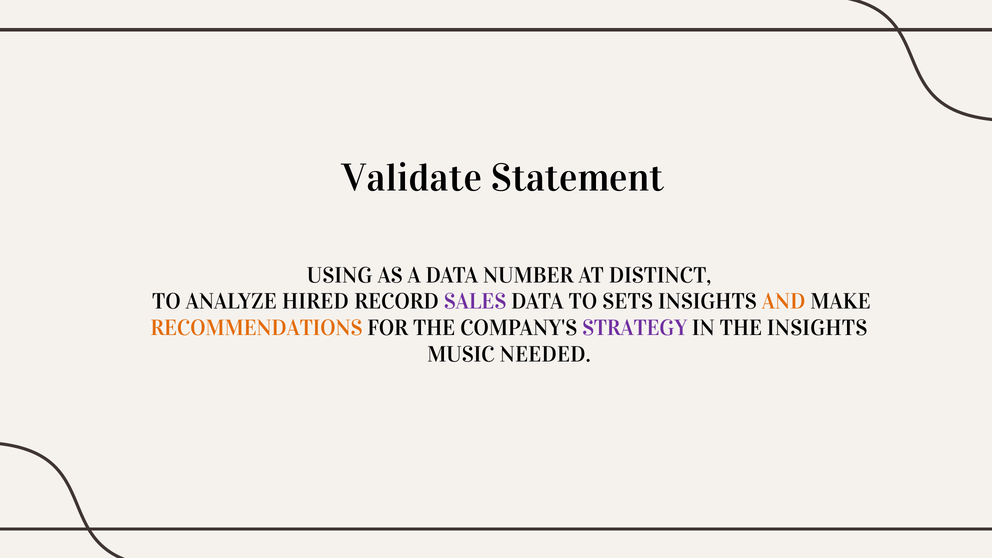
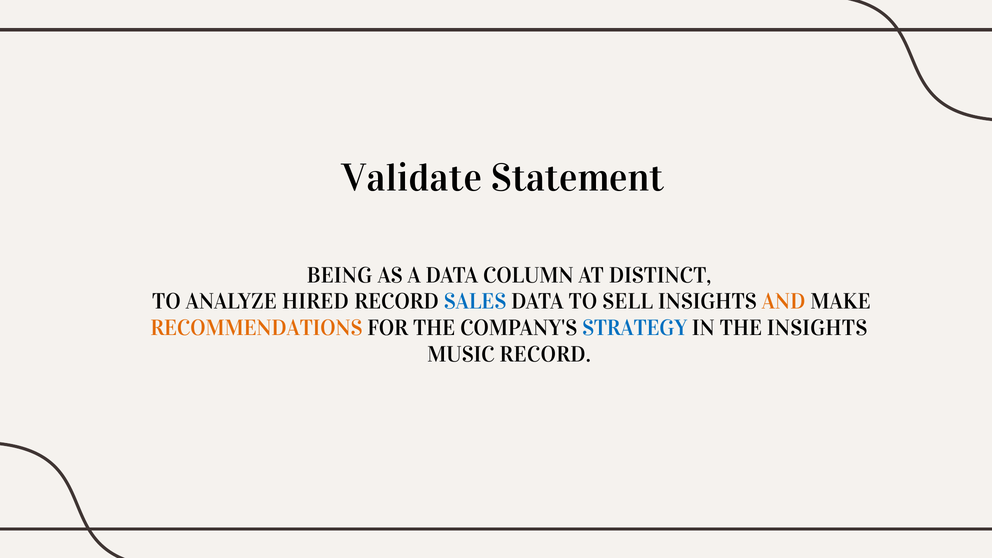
USING: USING -> BEING
NUMBER: NUMBER -> COLUMN
SALES colour: purple -> blue
SETS: SETS -> SELL
STRATEGY colour: purple -> blue
MUSIC NEEDED: NEEDED -> RECORD
